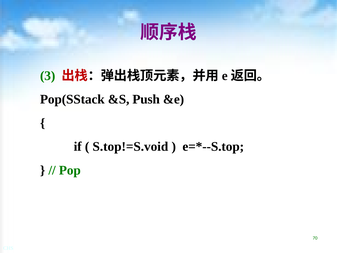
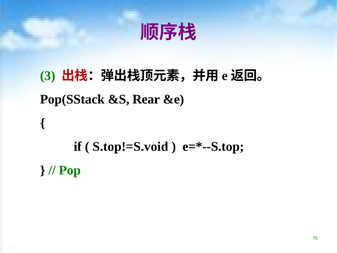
Push: Push -> Rear
